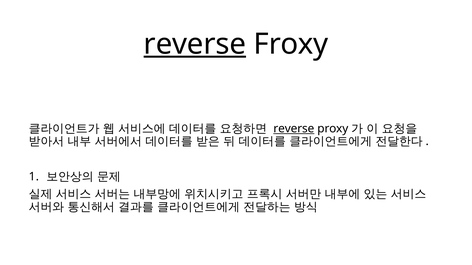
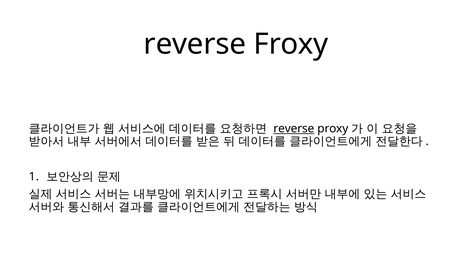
reverse at (195, 44) underline: present -> none
